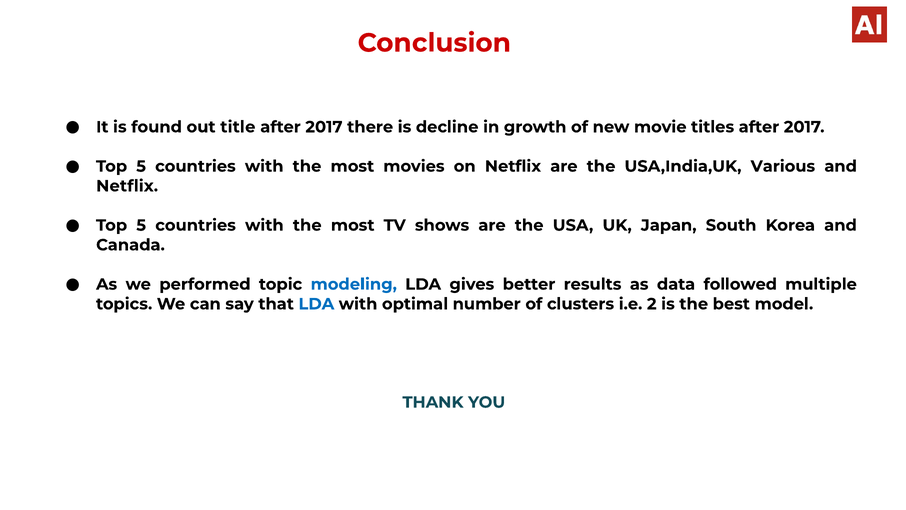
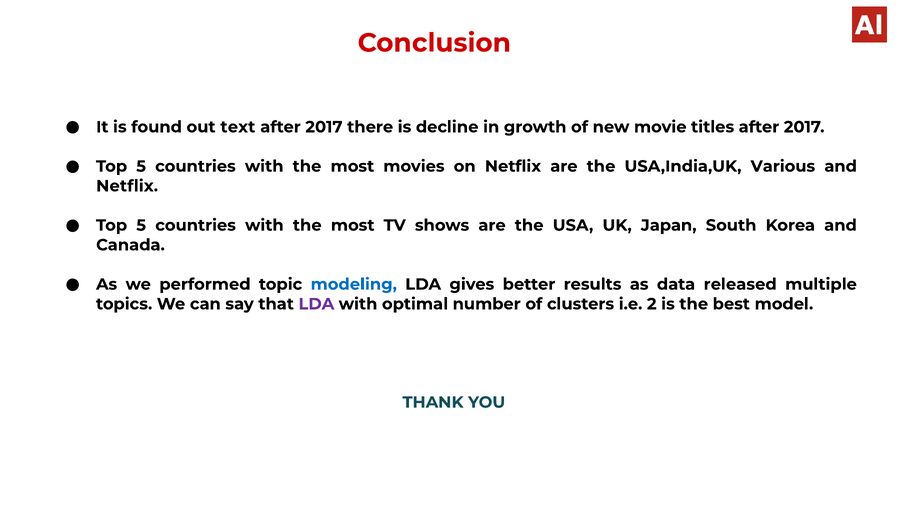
title: title -> text
followed: followed -> released
LDA at (316, 304) colour: blue -> purple
